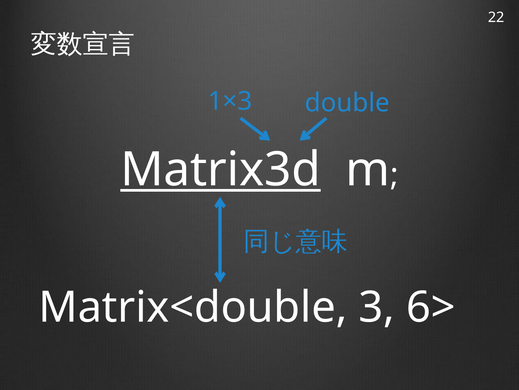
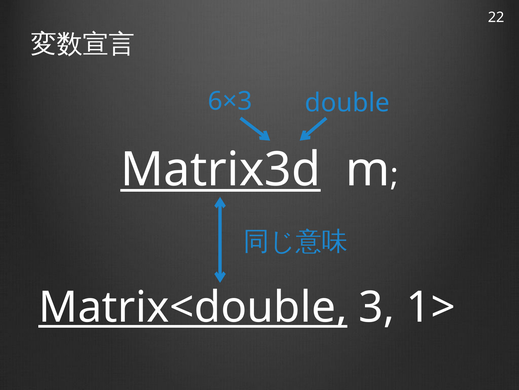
1×3: 1×3 -> 6×3
Matrix<double underline: none -> present
6>: 6> -> 1>
